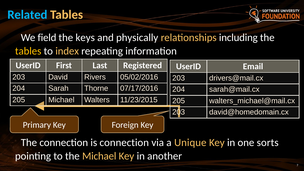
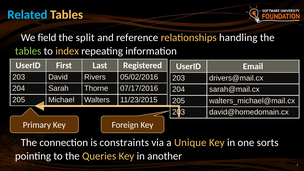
keys: keys -> split
physically: physically -> reference
including: including -> handling
tables at (28, 51) colour: yellow -> light green
is connection: connection -> constraints
the Michael: Michael -> Queries
